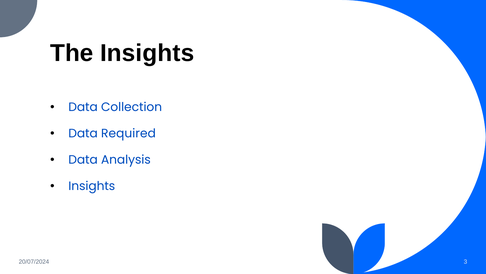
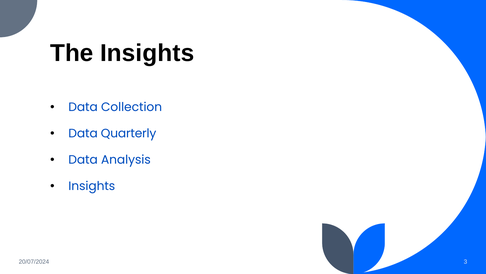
Required: Required -> Quarterly
